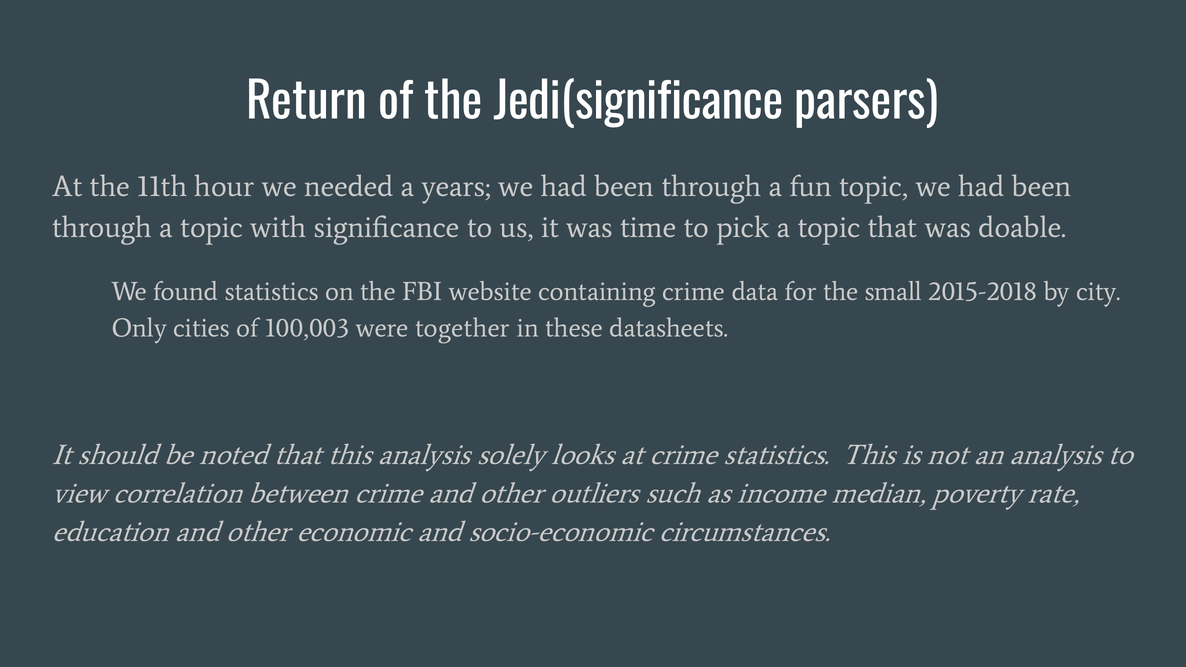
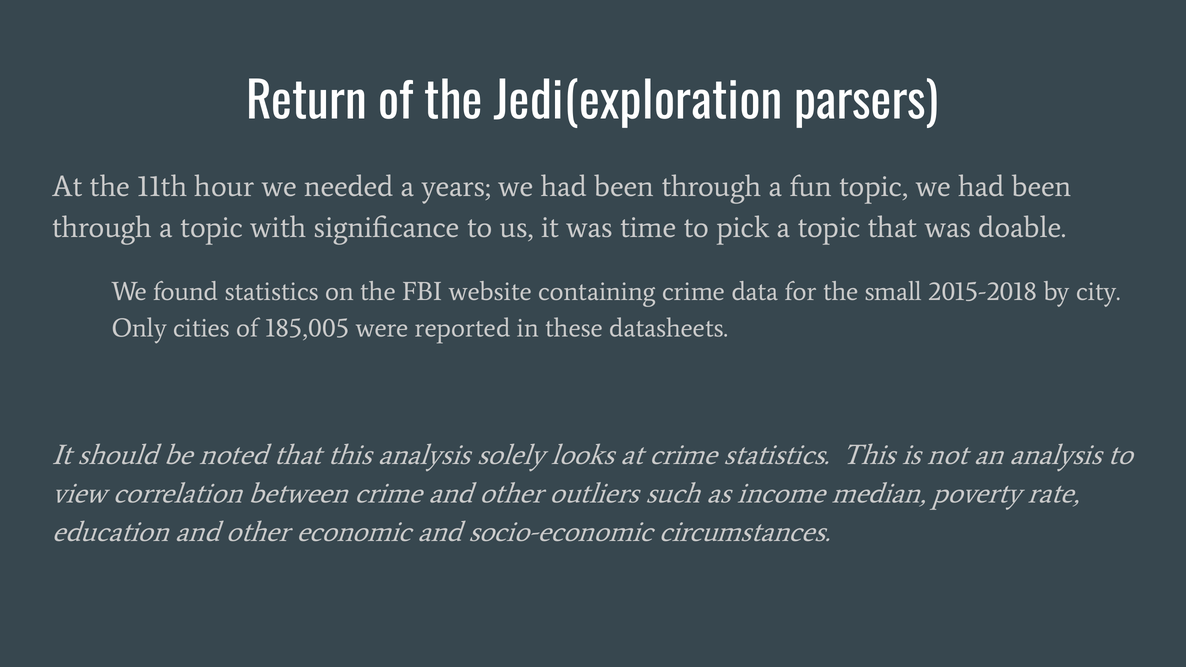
Jedi(significance: Jedi(significance -> Jedi(exploration
100,003: 100,003 -> 185,005
together: together -> reported
